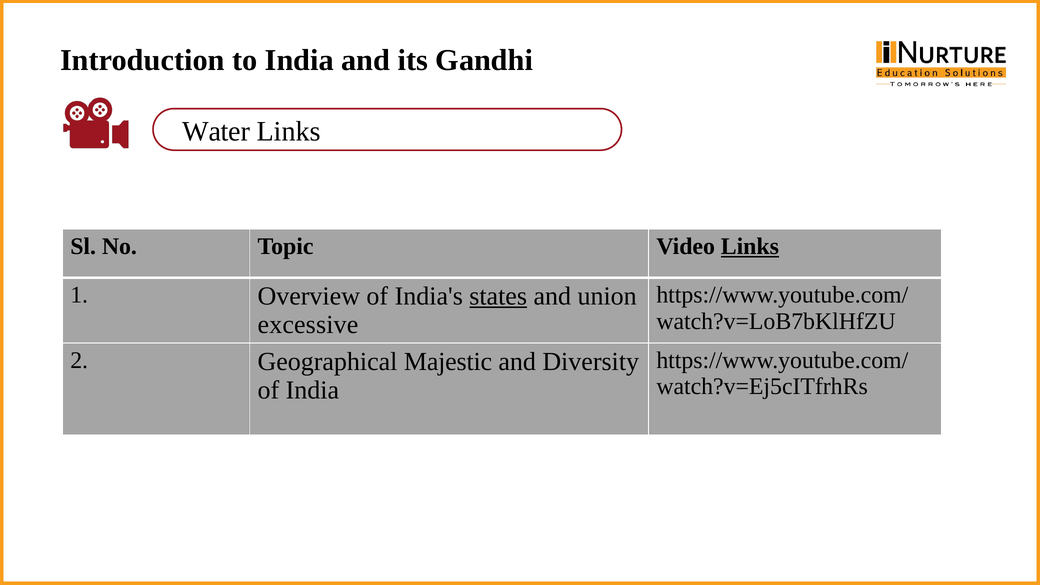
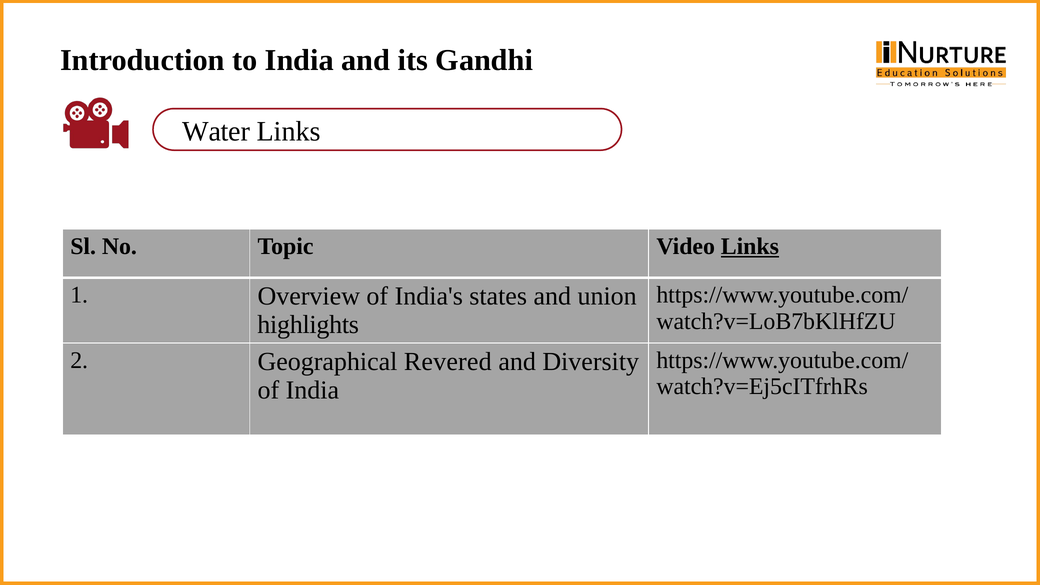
states underline: present -> none
excessive: excessive -> highlights
Majestic: Majestic -> Revered
